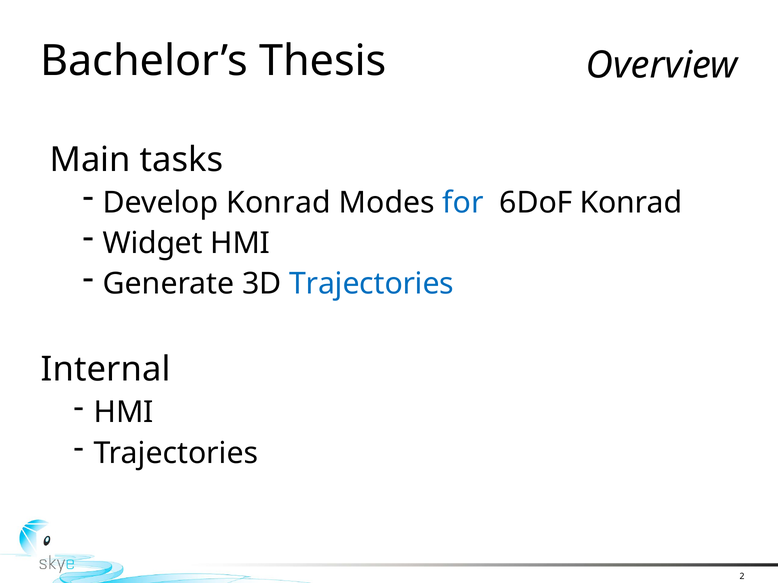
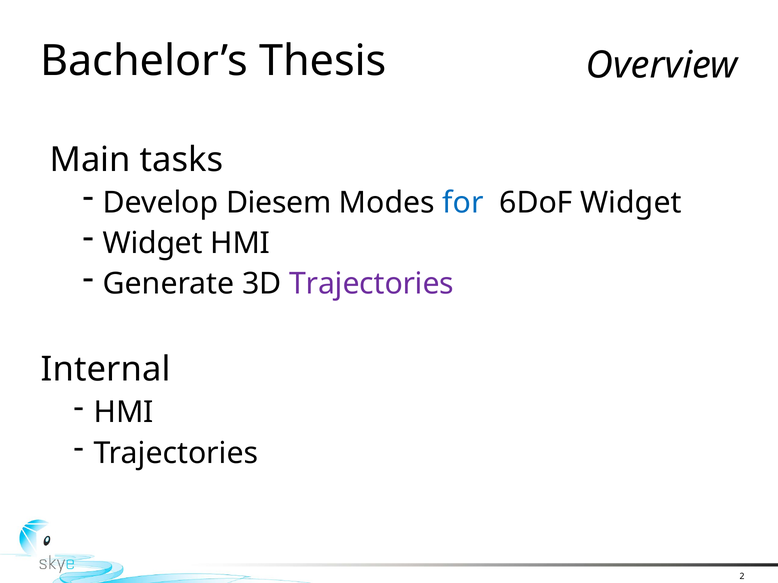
Develop Konrad: Konrad -> Diesem
6DoF Konrad: Konrad -> Widget
Trajectories at (372, 284) colour: blue -> purple
